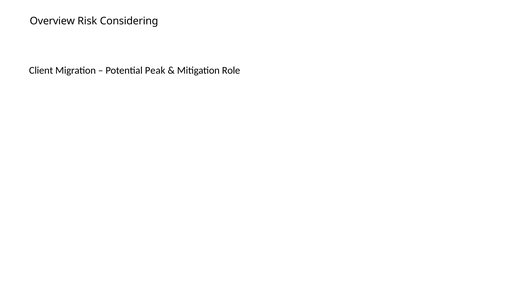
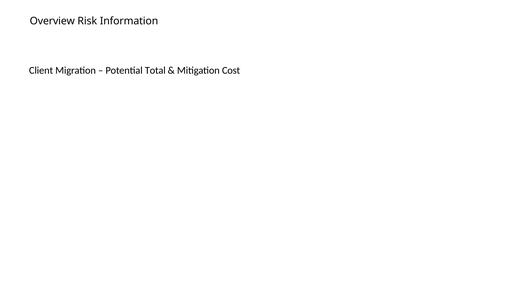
Considering: Considering -> Information
Peak: Peak -> Total
Role: Role -> Cost
